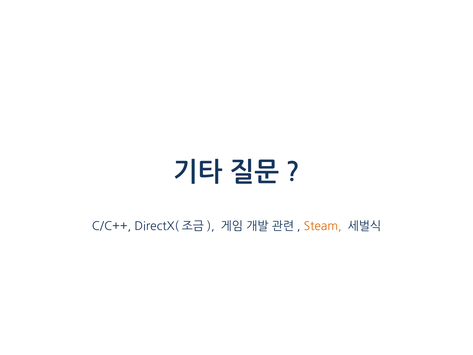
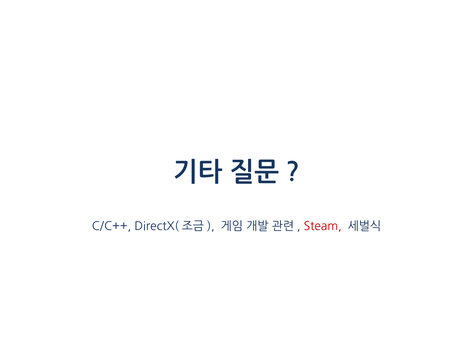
Steam colour: orange -> red
